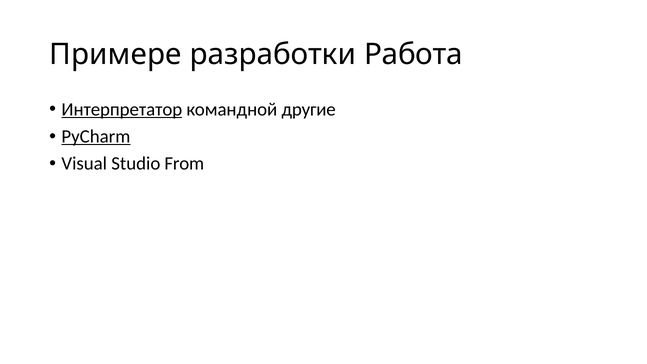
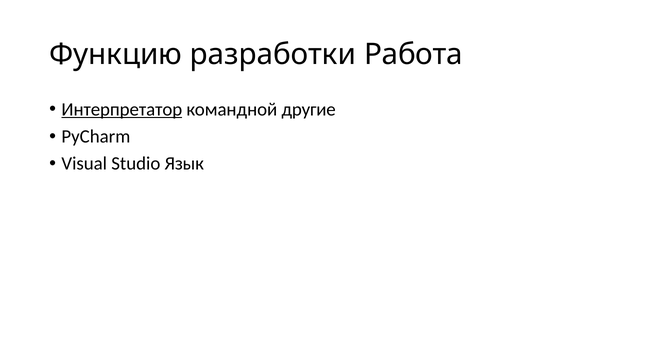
Примере: Примере -> Функцию
PyCharm underline: present -> none
From: From -> Язык
